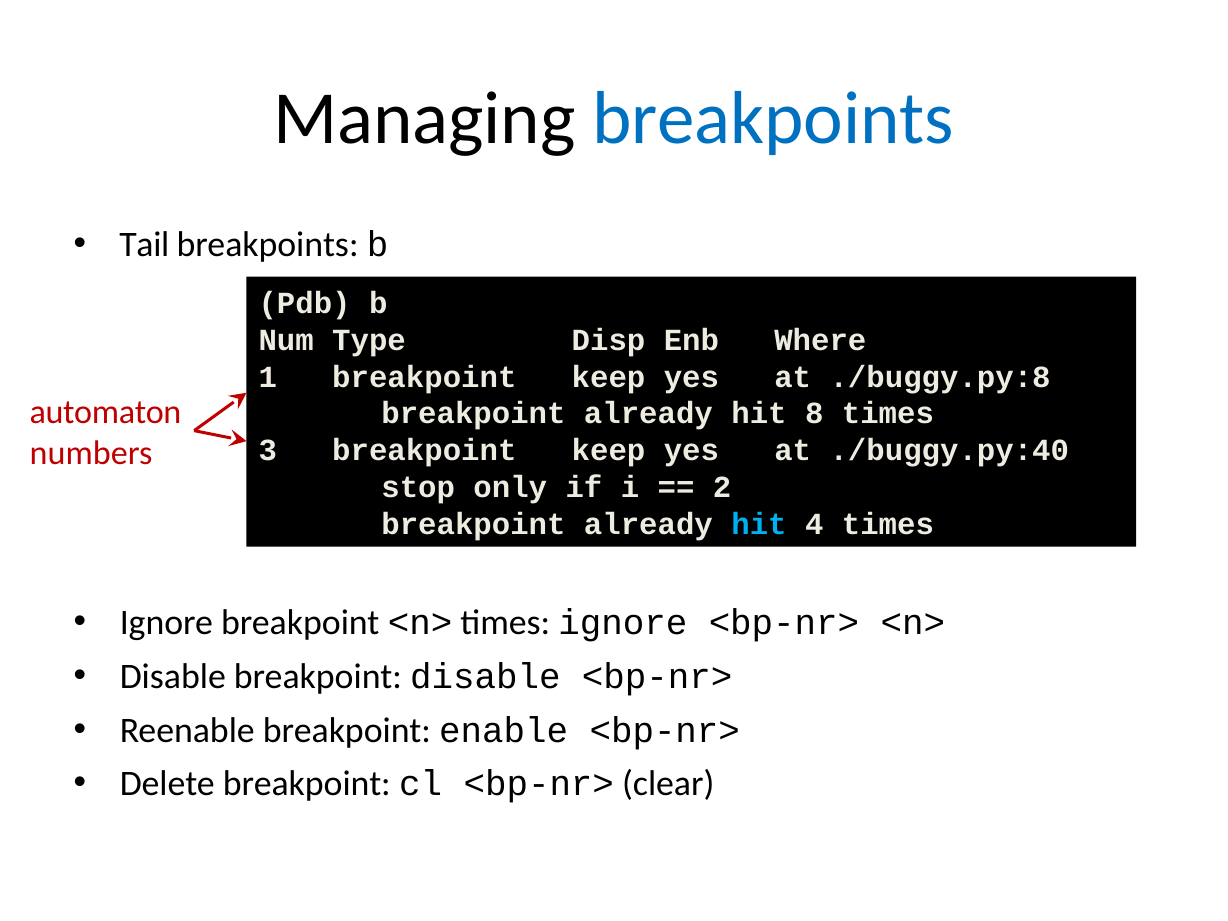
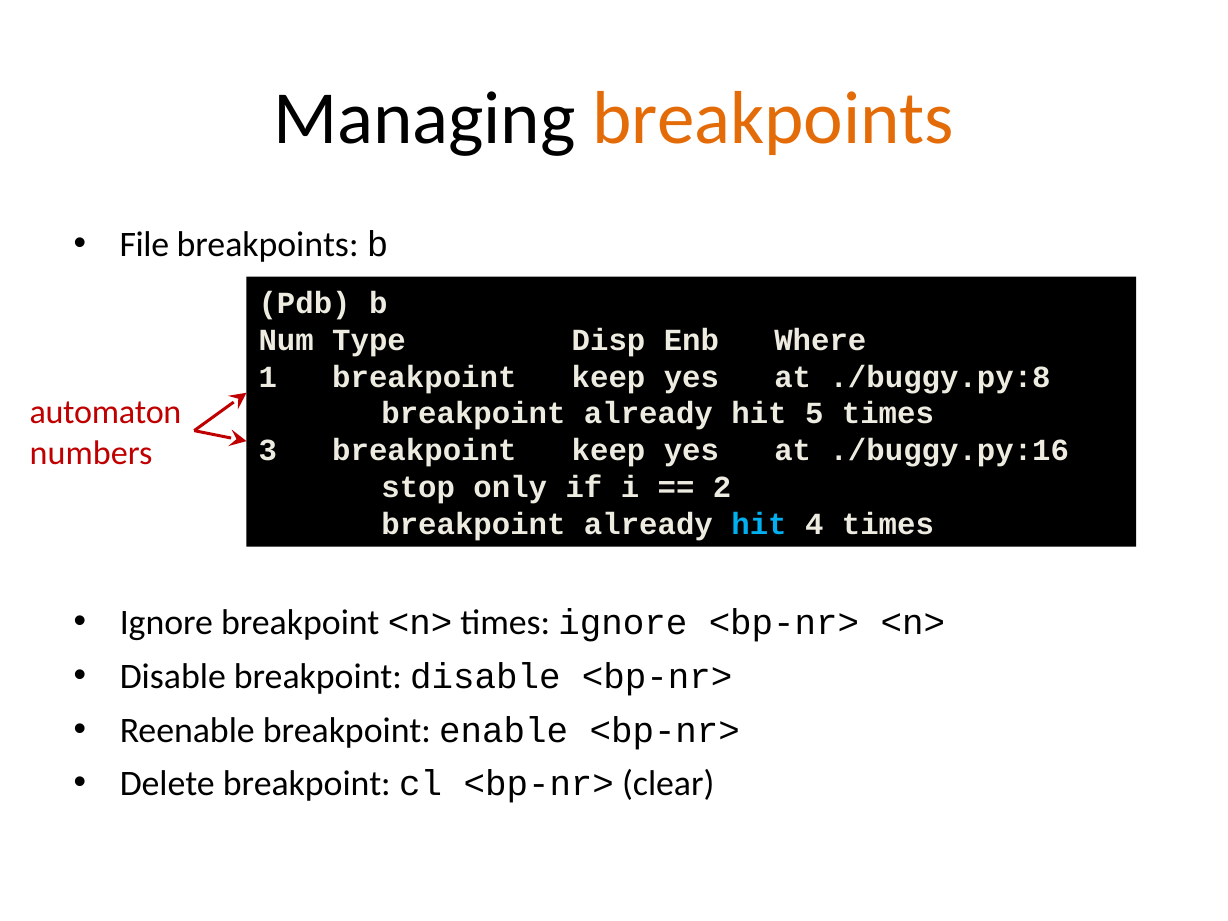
breakpoints at (773, 119) colour: blue -> orange
Tail: Tail -> File
8: 8 -> 5
./buggy.py:40: ./buggy.py:40 -> ./buggy.py:16
